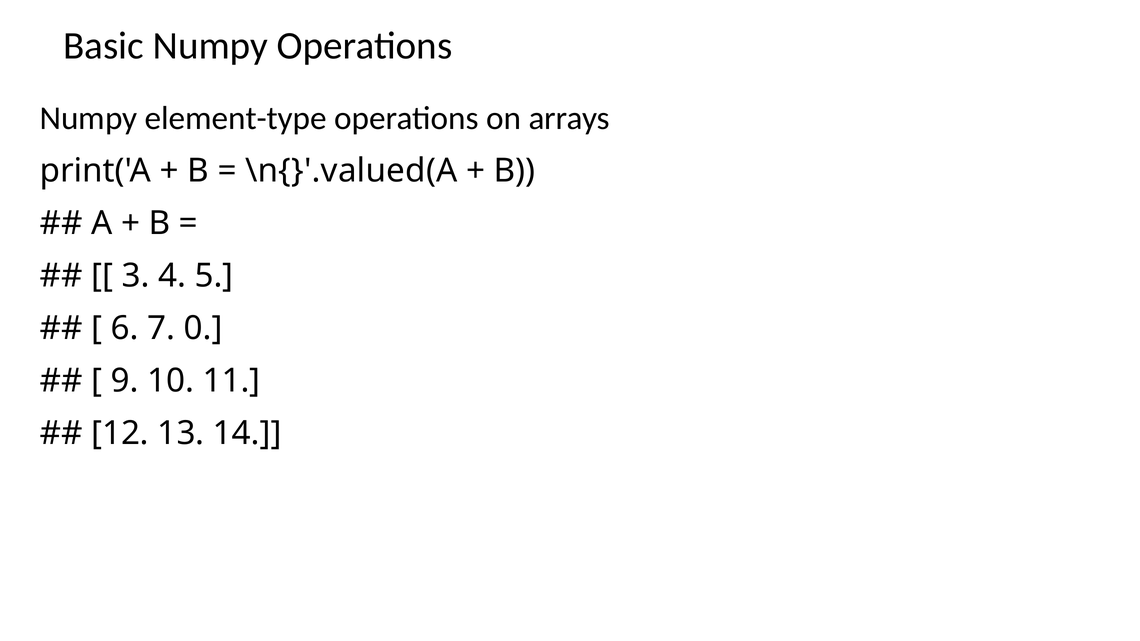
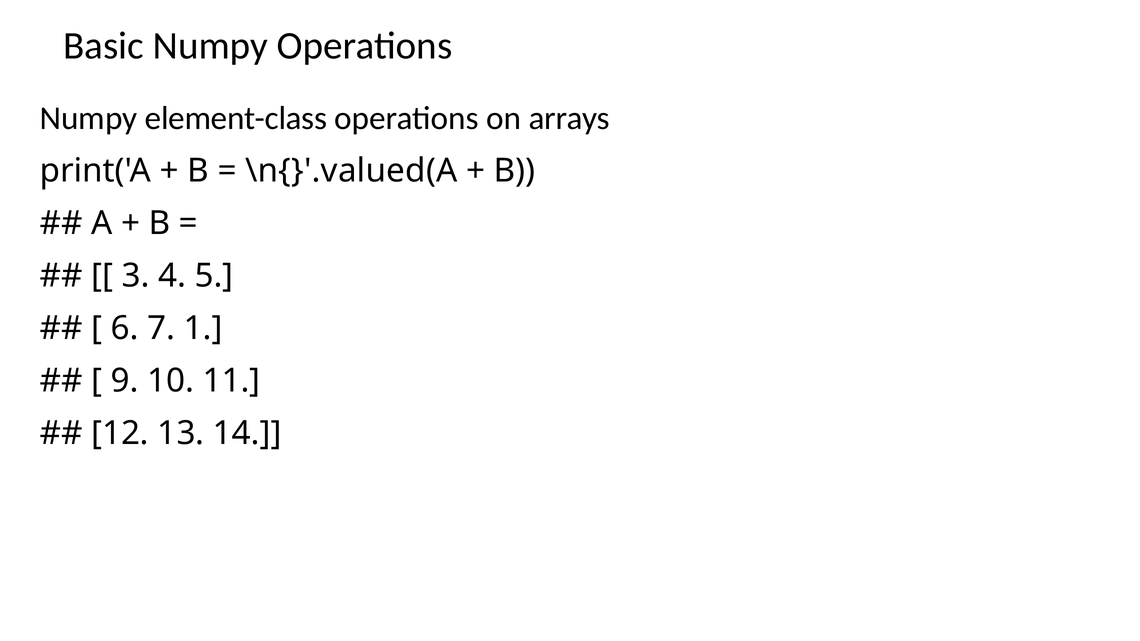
element-type: element-type -> element-class
0: 0 -> 1
